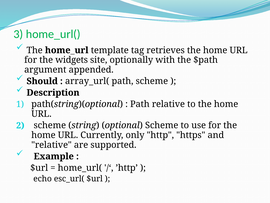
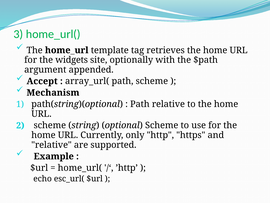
Should: Should -> Accept
Description: Description -> Mechanism
